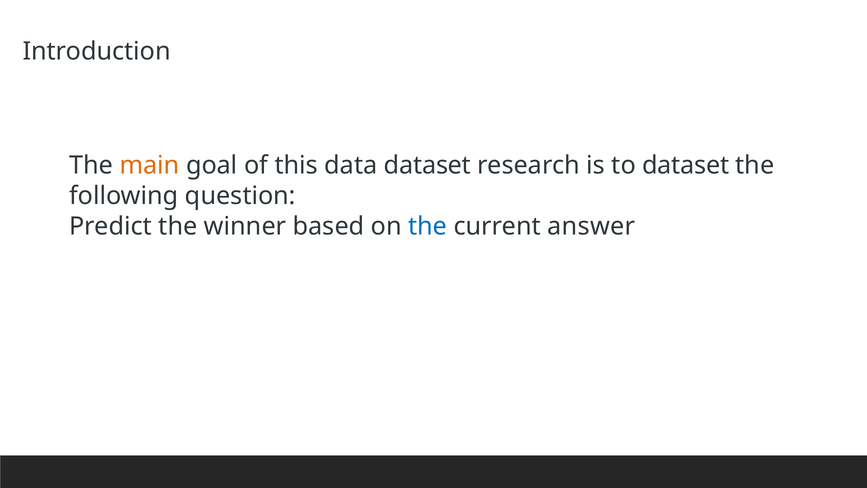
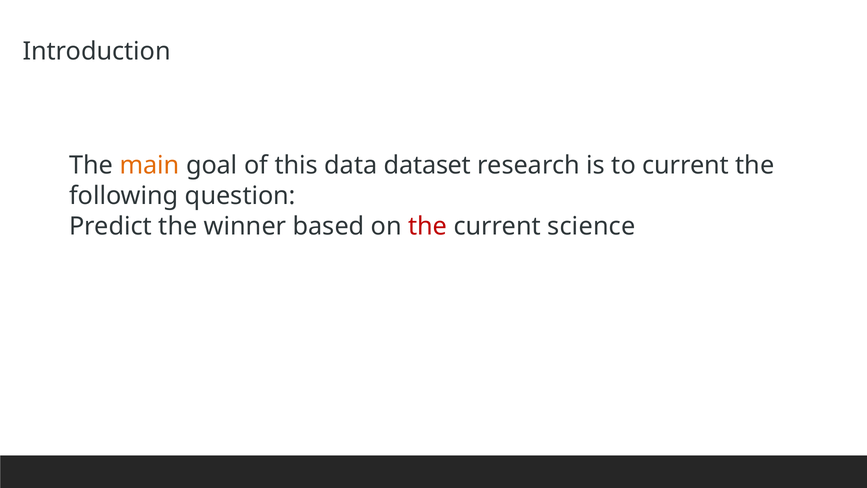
to dataset: dataset -> current
the at (428, 226) colour: blue -> red
answer: answer -> science
